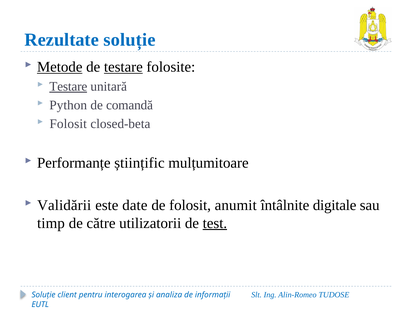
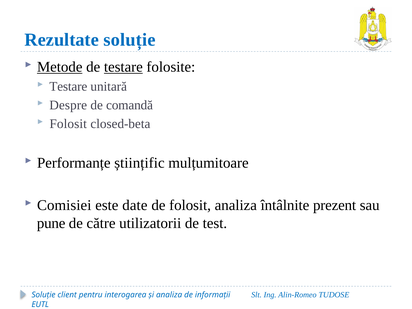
Testare at (68, 86) underline: present -> none
Python: Python -> Despre
Validării: Validării -> Comisiei
folosit anumit: anumit -> analiza
digitale: digitale -> prezent
timp: timp -> pune
test underline: present -> none
